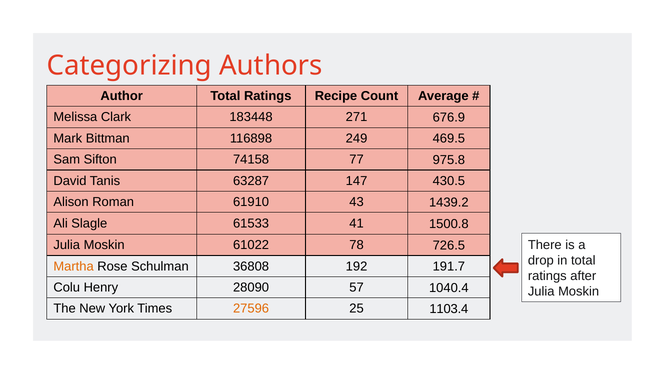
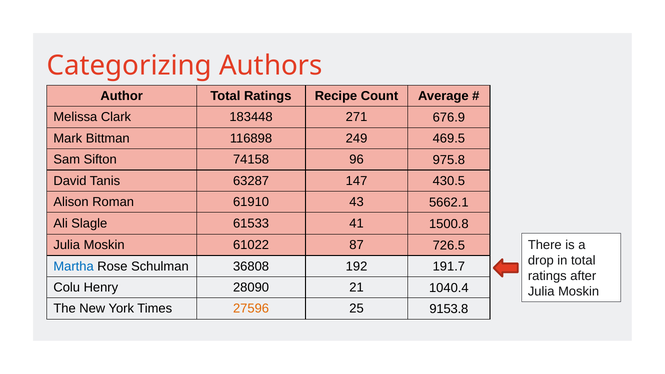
77: 77 -> 96
1439.2: 1439.2 -> 5662.1
78: 78 -> 87
Martha colour: orange -> blue
57: 57 -> 21
1103.4: 1103.4 -> 9153.8
